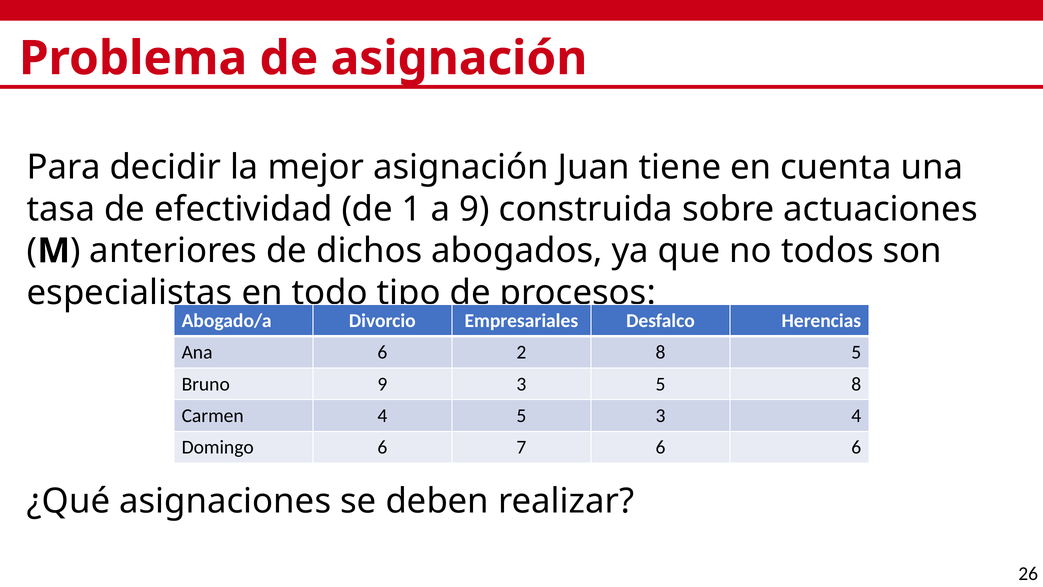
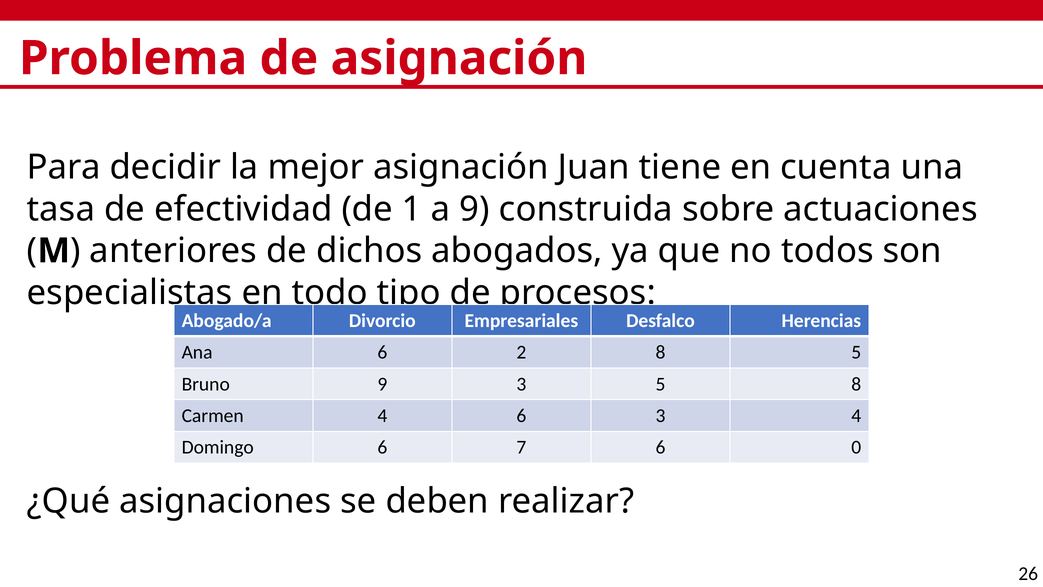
4 5: 5 -> 6
6 6: 6 -> 0
